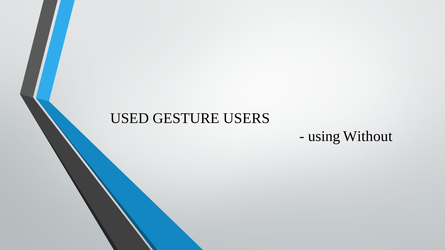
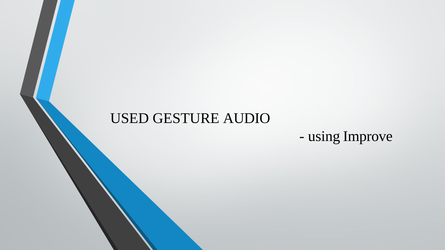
USERS: USERS -> AUDIO
Without: Without -> Improve
